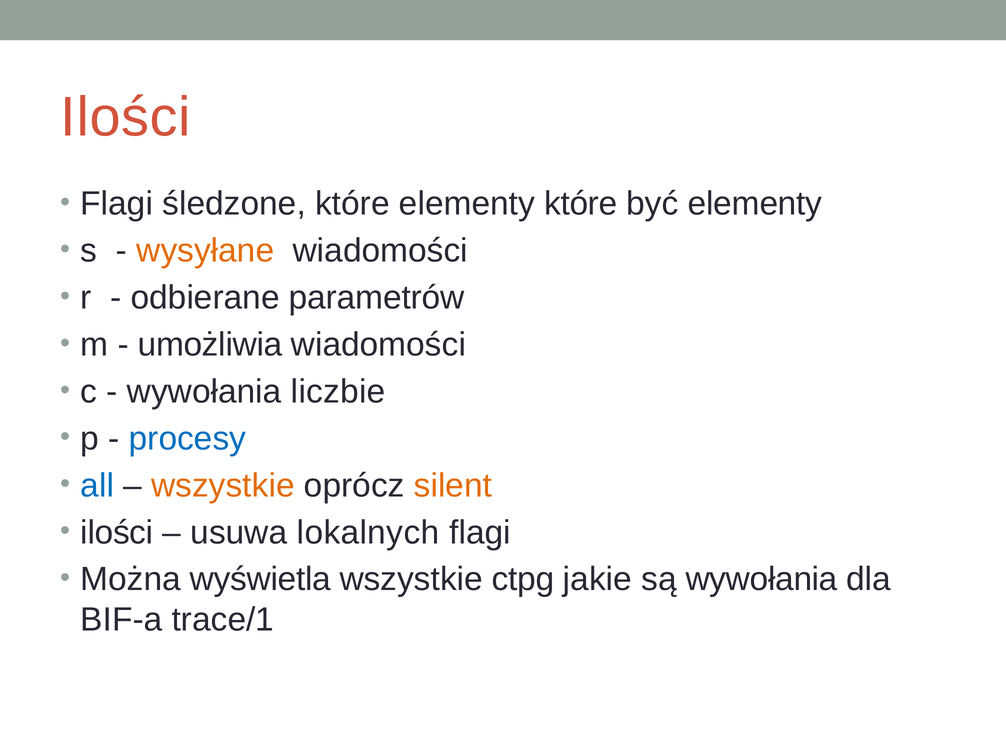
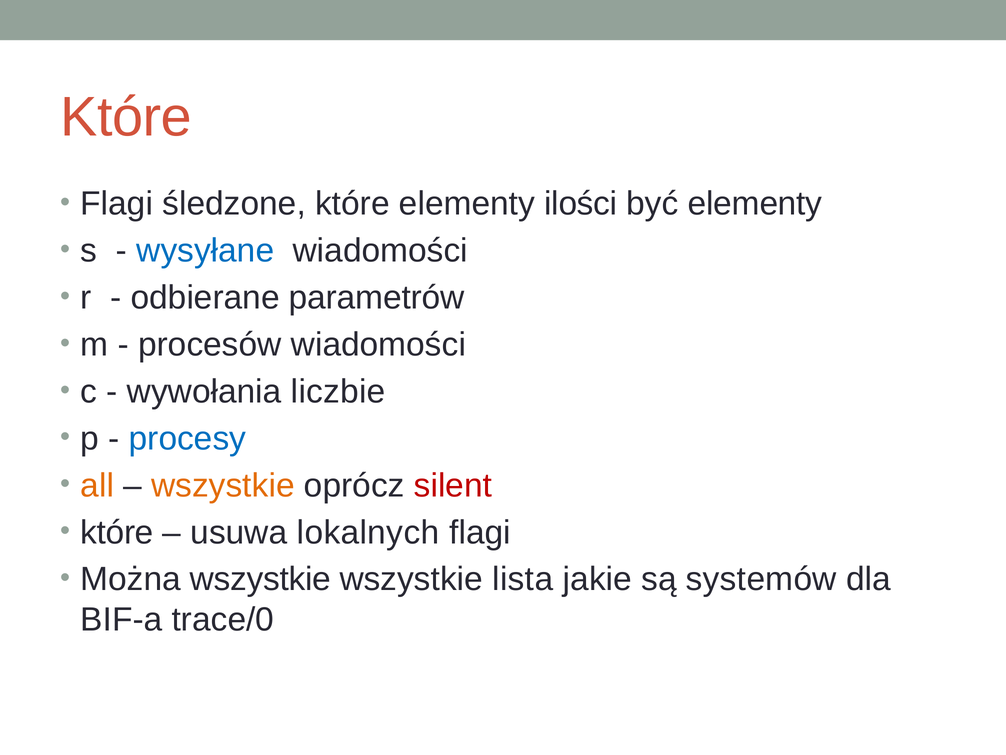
Ilości at (126, 117): Ilości -> Które
elementy które: które -> ilości
wysyłane colour: orange -> blue
umożliwia: umożliwia -> procesów
all colour: blue -> orange
silent colour: orange -> red
ilości at (117, 532): ilości -> które
Można wyświetla: wyświetla -> wszystkie
ctpg: ctpg -> lista
są wywołania: wywołania -> systemów
trace/1: trace/1 -> trace/0
